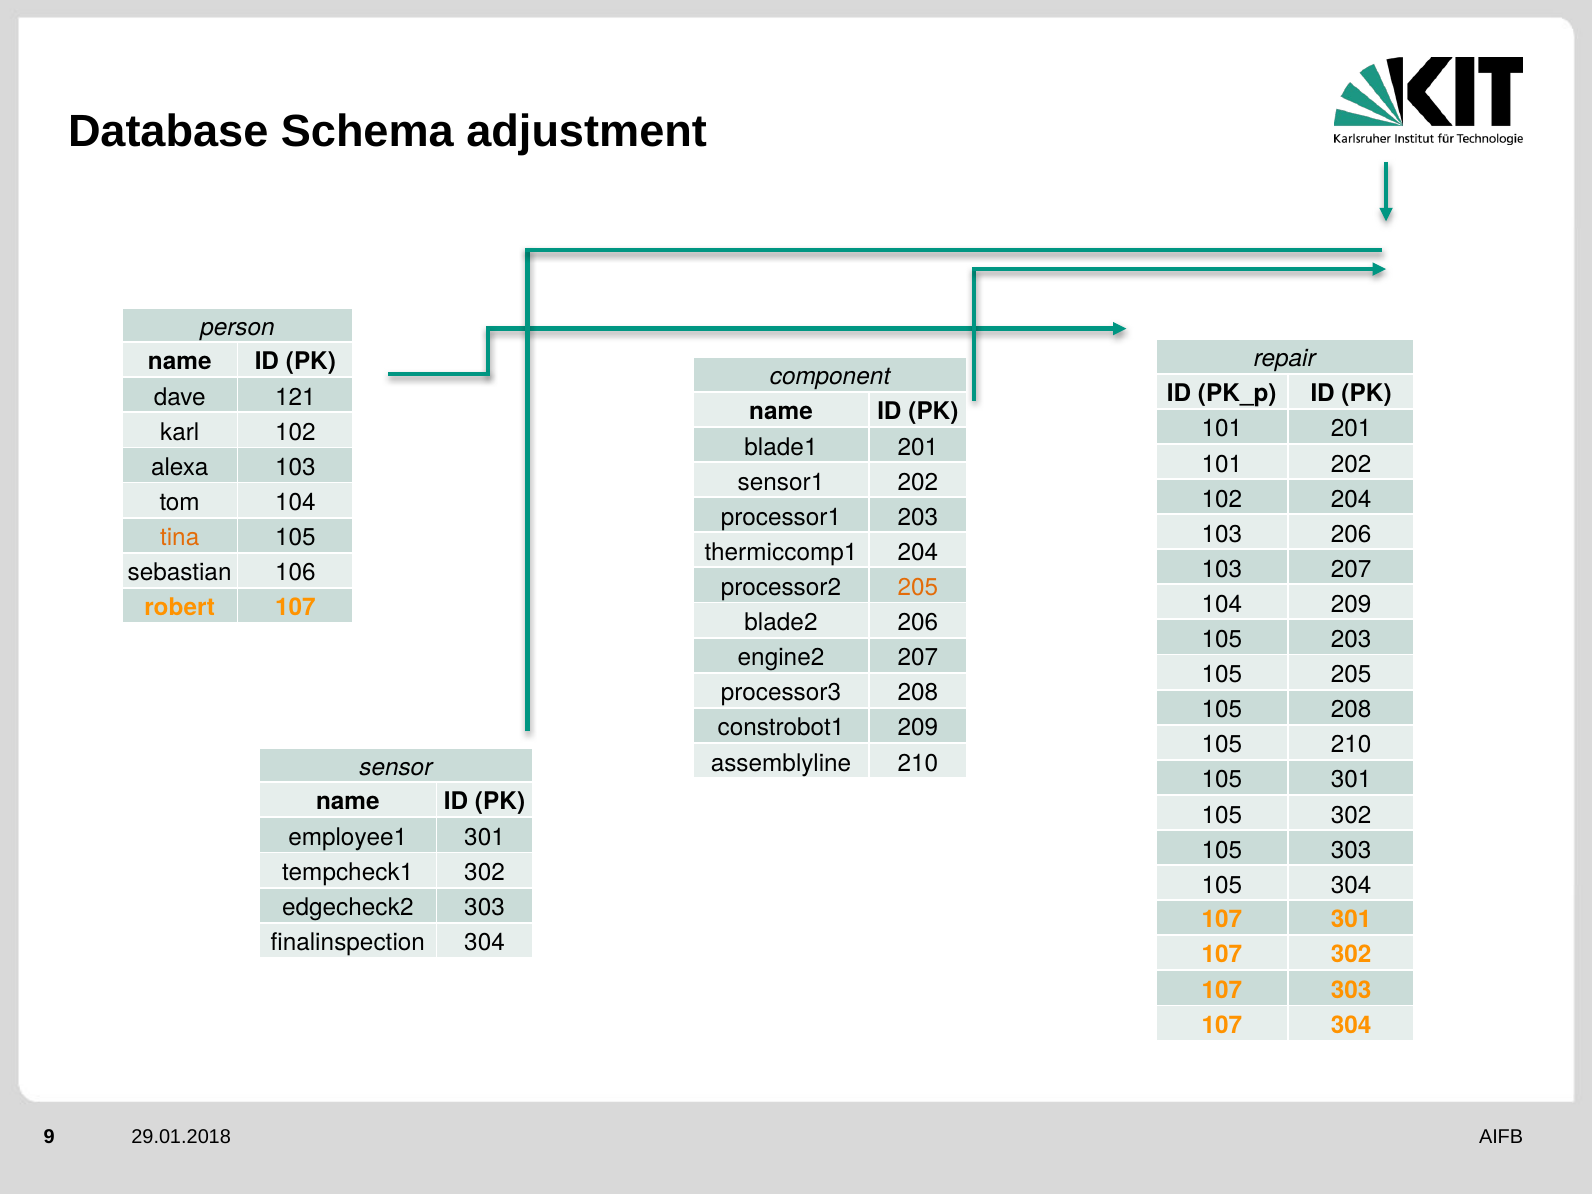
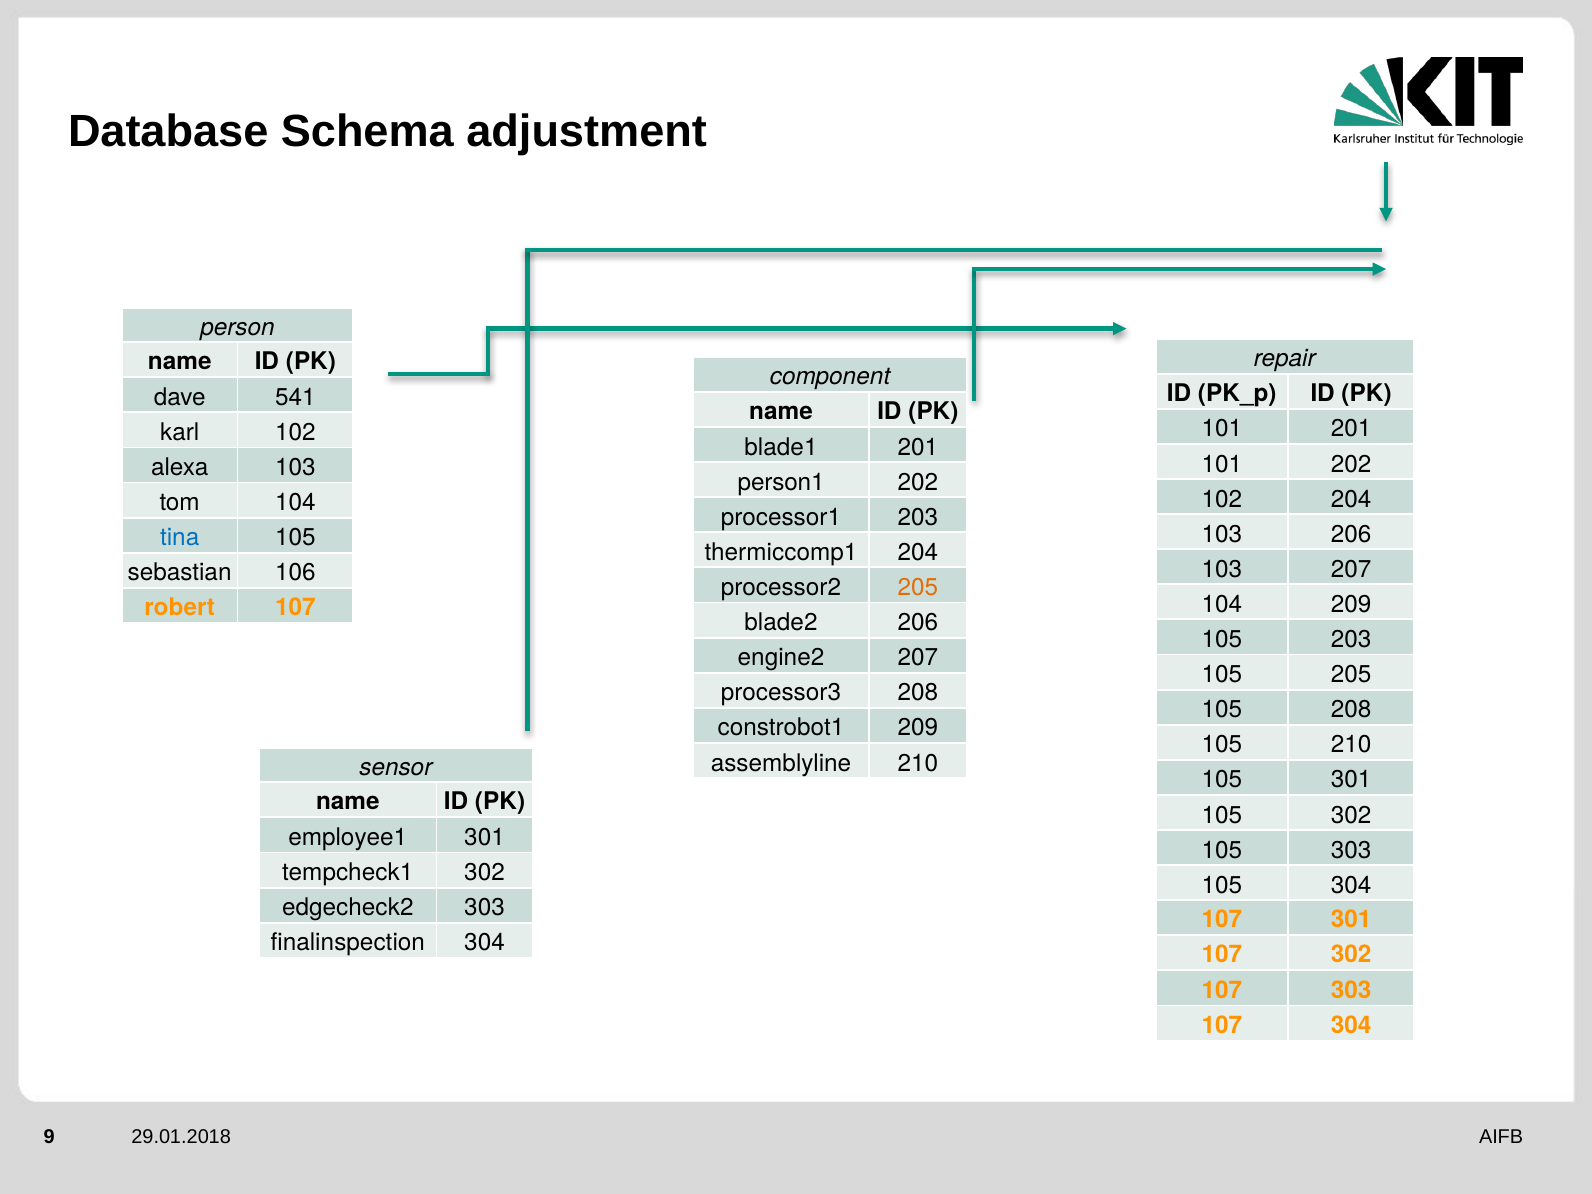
121: 121 -> 541
sensor1: sensor1 -> person1
tina colour: orange -> blue
